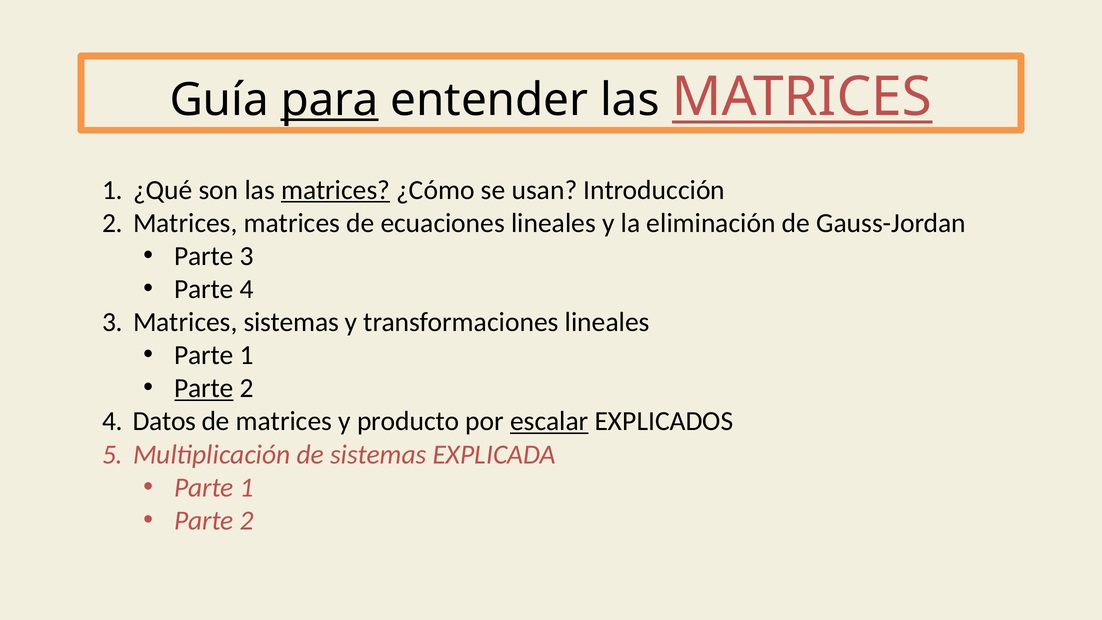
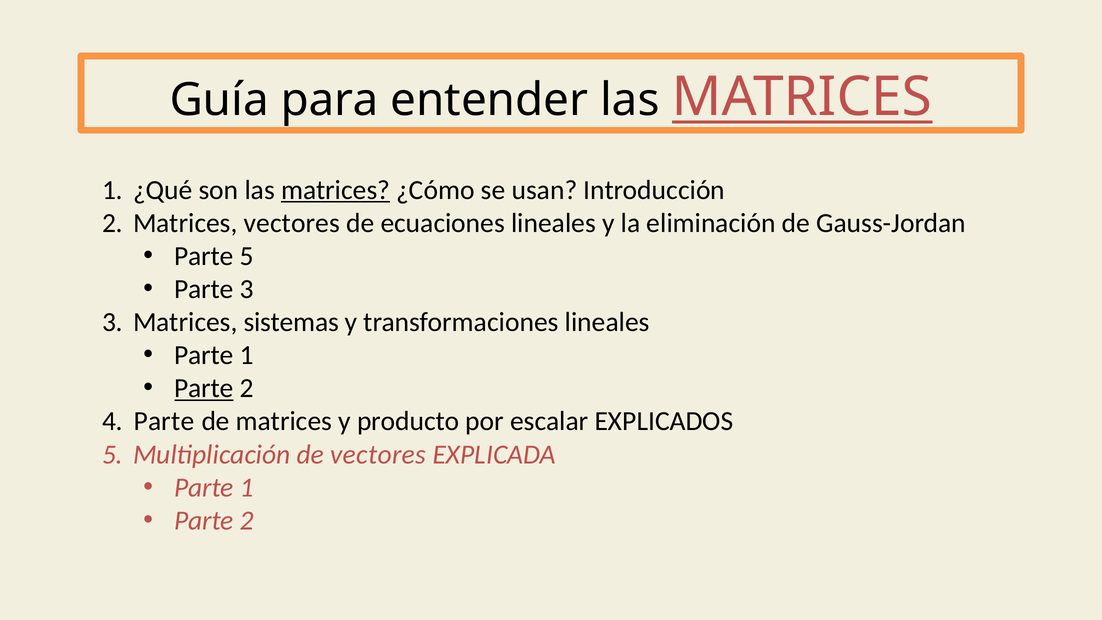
para underline: present -> none
Matrices matrices: matrices -> vectores
Parte 3: 3 -> 5
Parte 4: 4 -> 3
Datos at (164, 421): Datos -> Parte
escalar underline: present -> none
de sistemas: sistemas -> vectores
